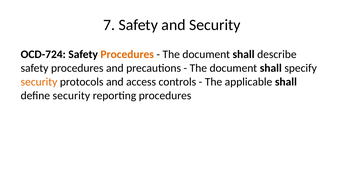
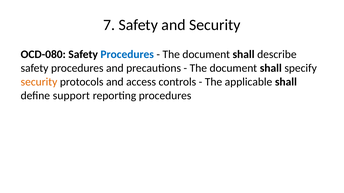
OCD-724: OCD-724 -> OCD-080
Procedures at (127, 55) colour: orange -> blue
define security: security -> support
